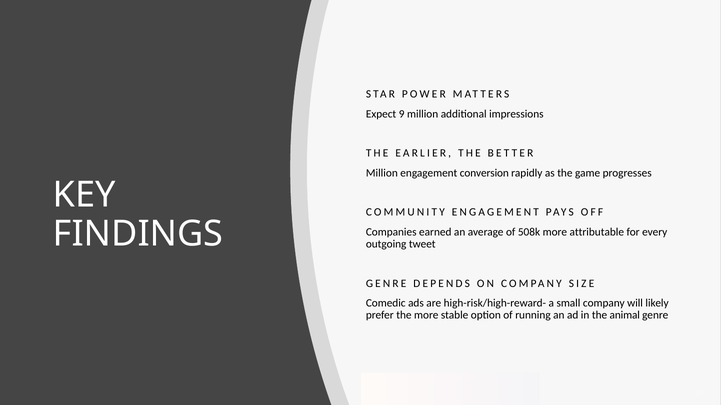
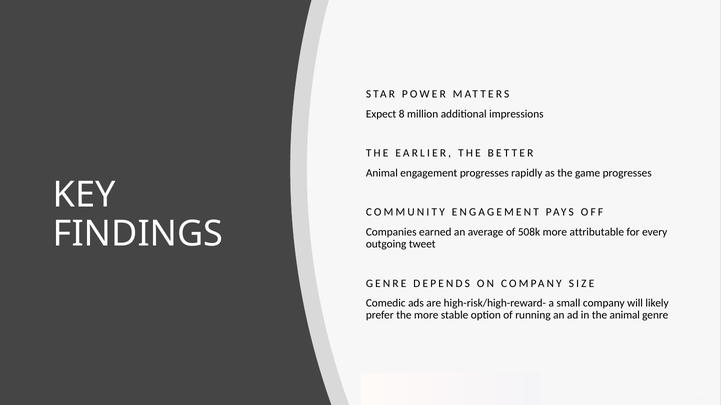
9: 9 -> 8
Million at (382, 173): Million -> Animal
engagement conversion: conversion -> progresses
